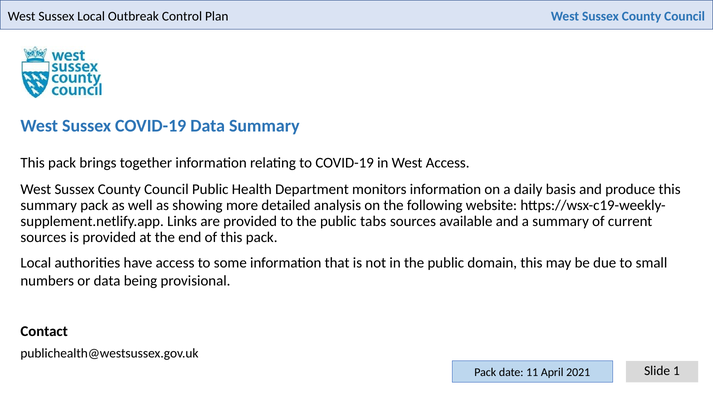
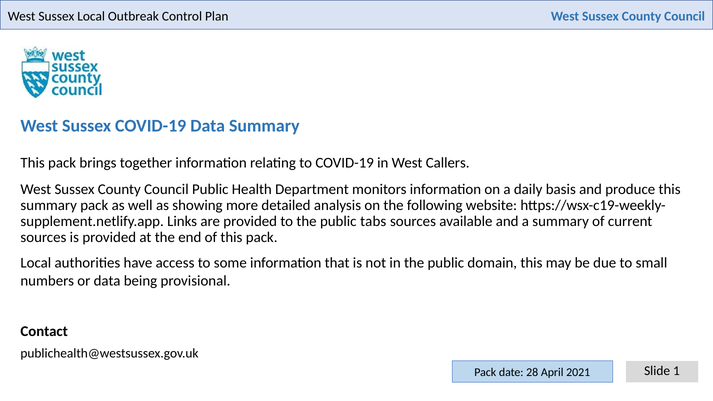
West Access: Access -> Callers
11: 11 -> 28
